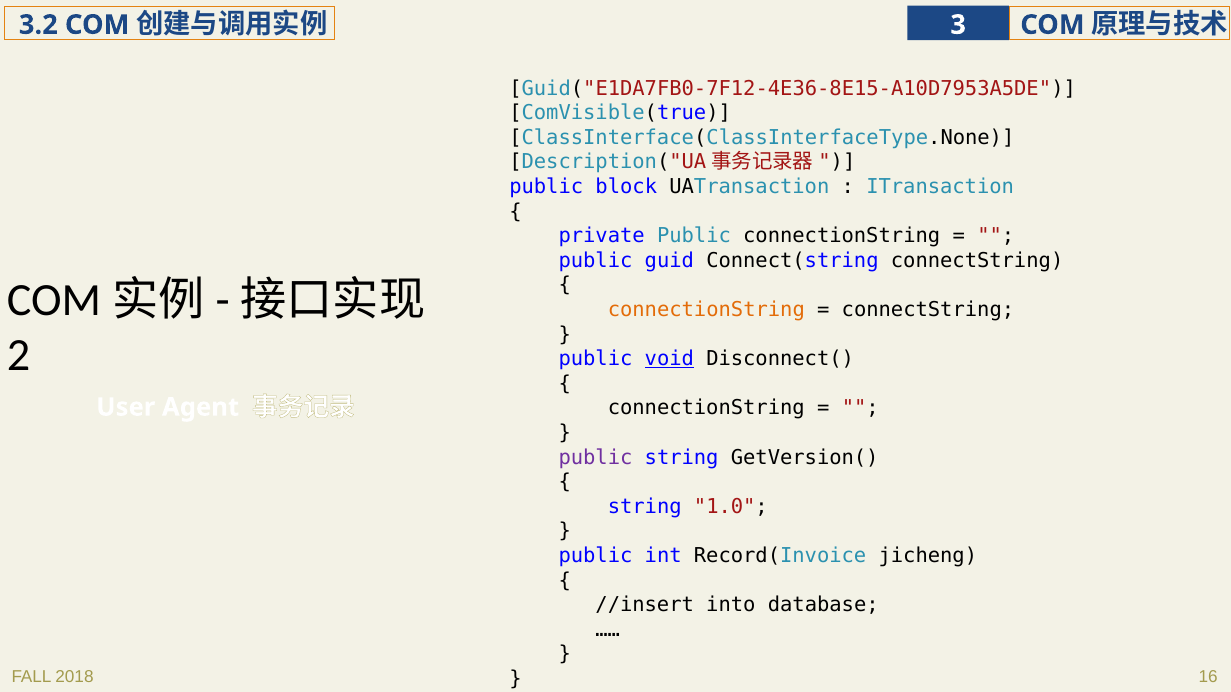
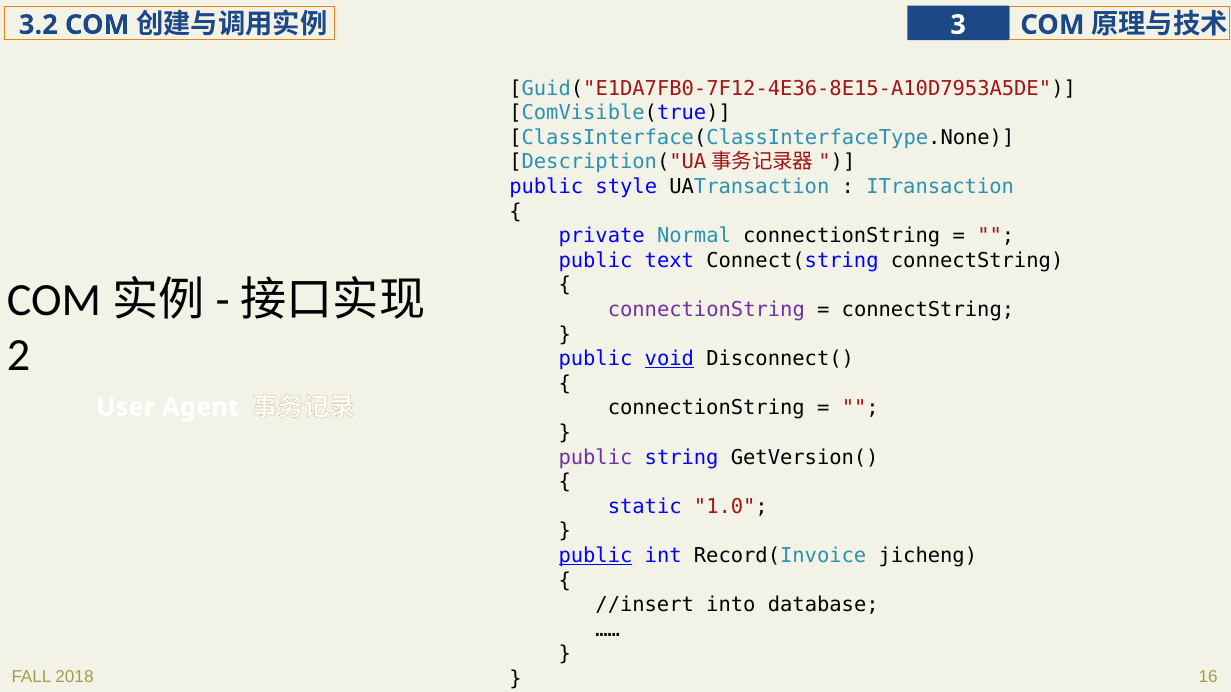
block: block -> style
private Public: Public -> Normal
guid: guid -> text
connectionString at (706, 310) colour: orange -> purple
string at (645, 507): string -> static
public at (595, 556) underline: none -> present
